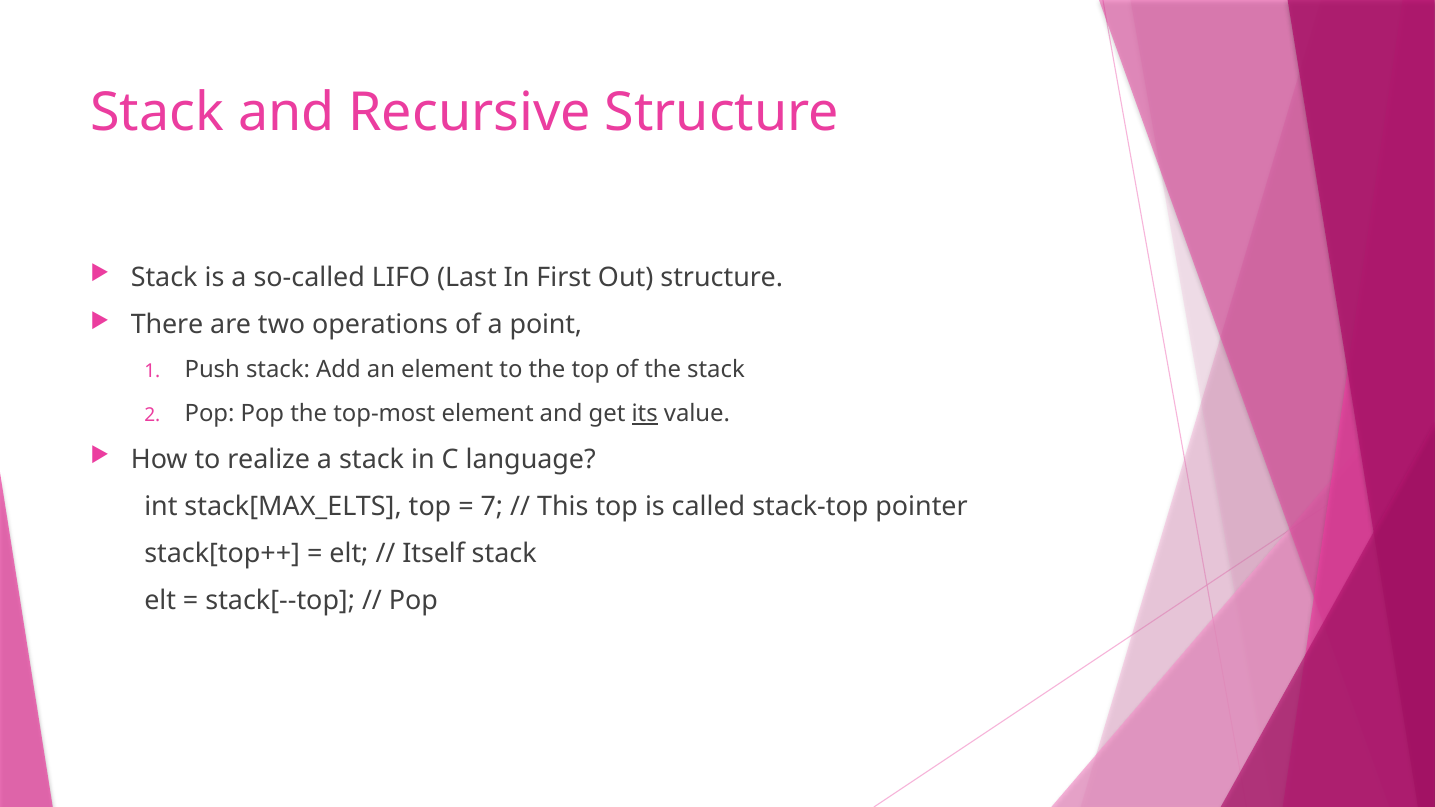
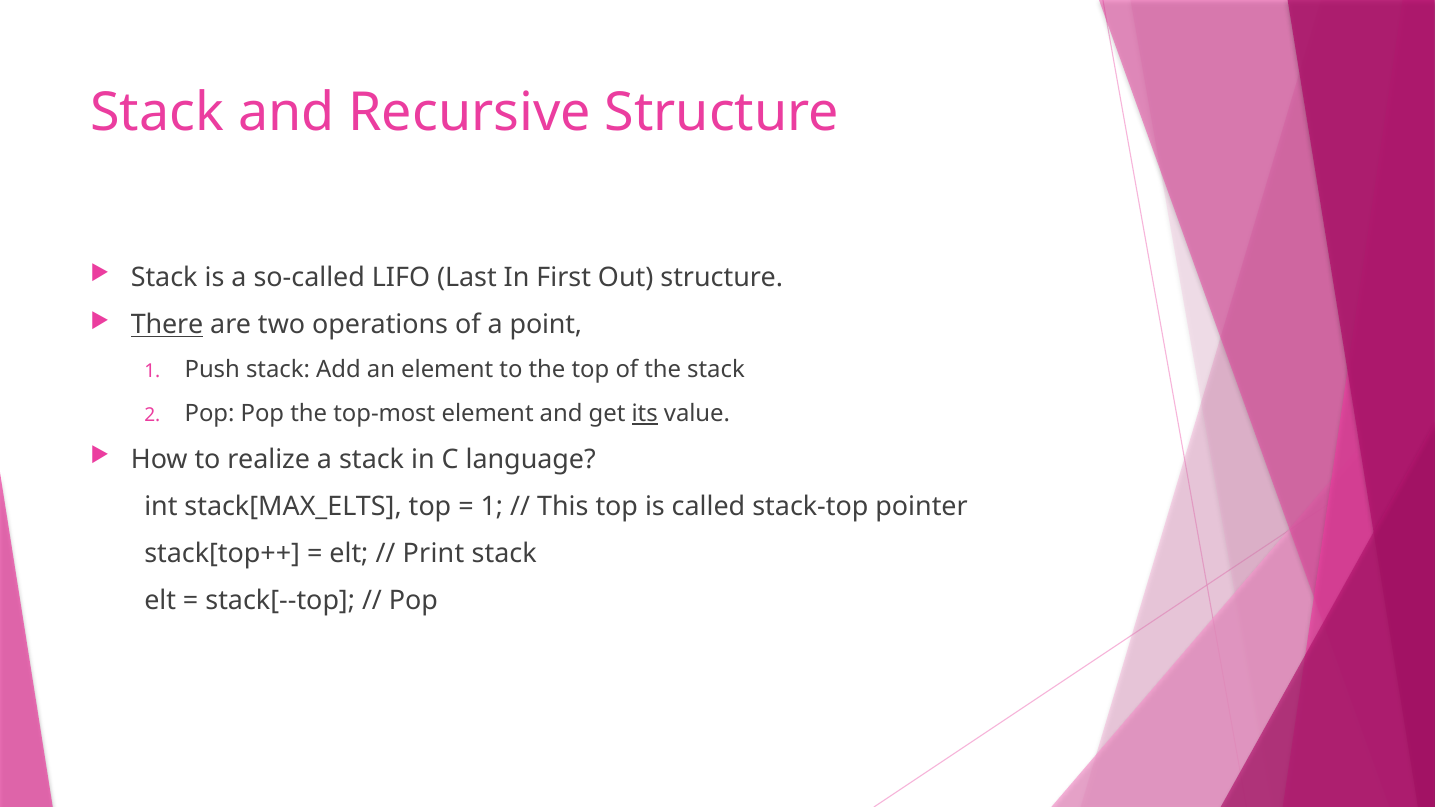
There underline: none -> present
7 at (492, 507): 7 -> 1
Itself: Itself -> Print
